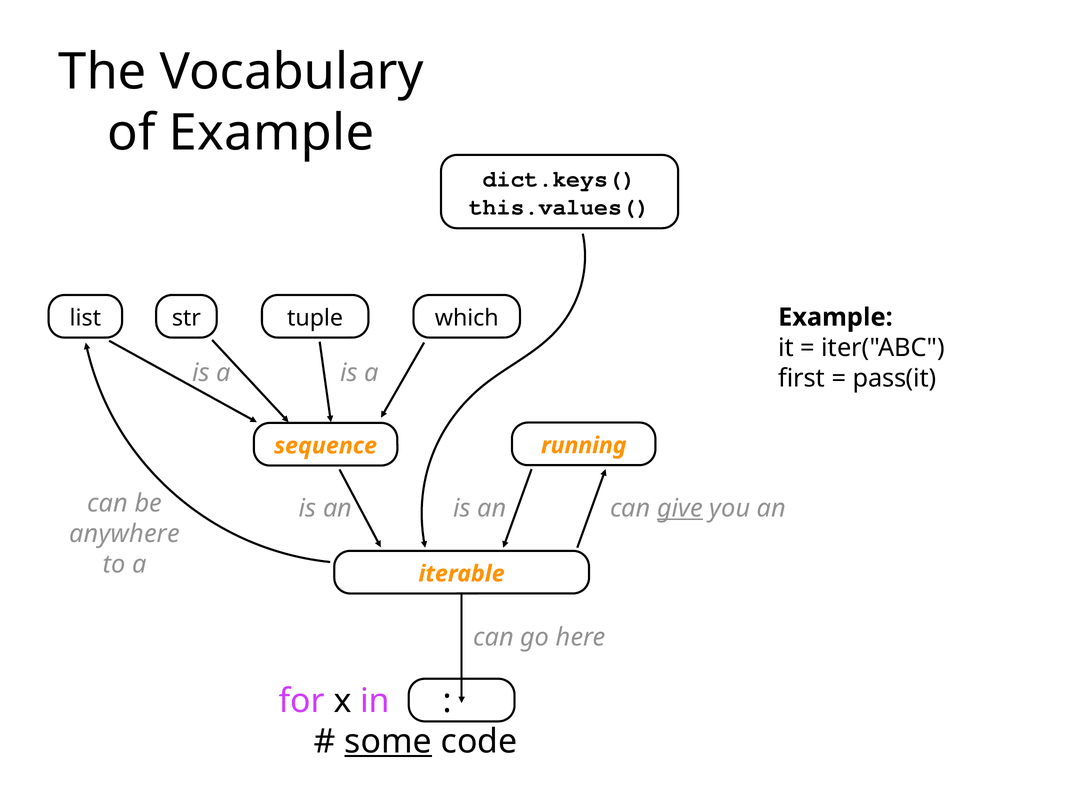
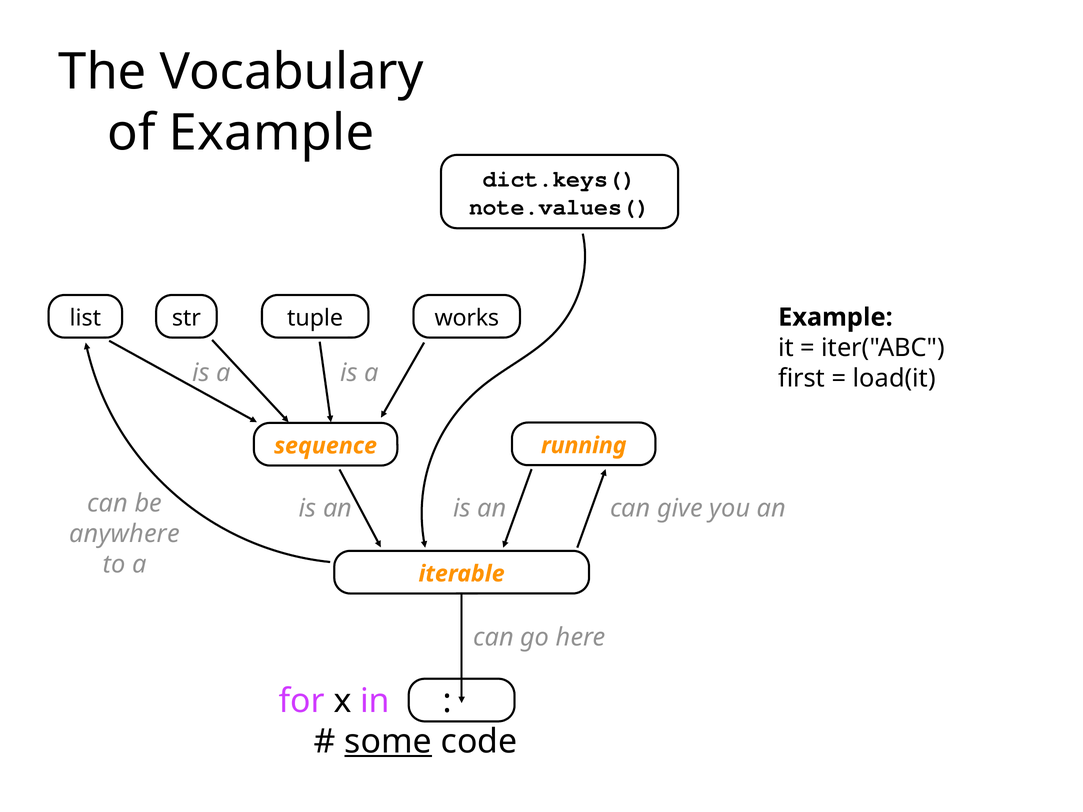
this.values(: this.values( -> note.values(
which: which -> works
pass(it: pass(it -> load(it
give underline: present -> none
